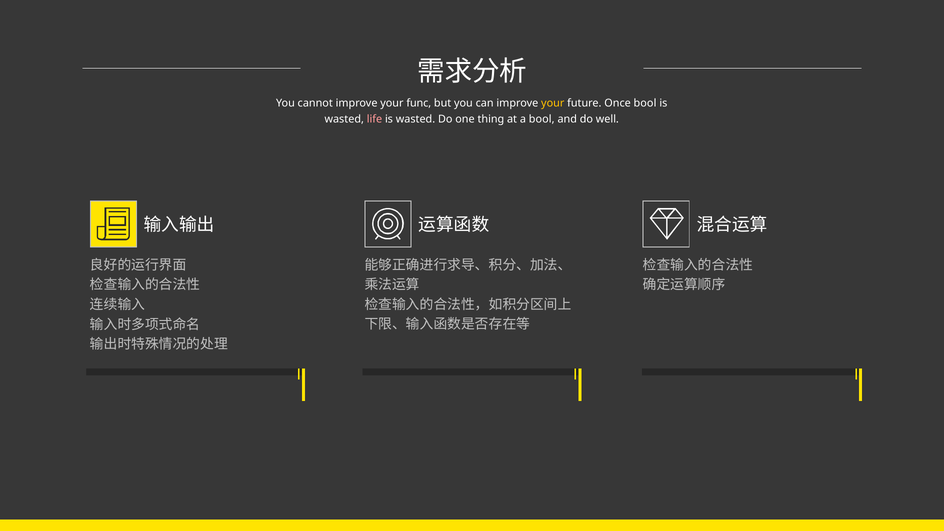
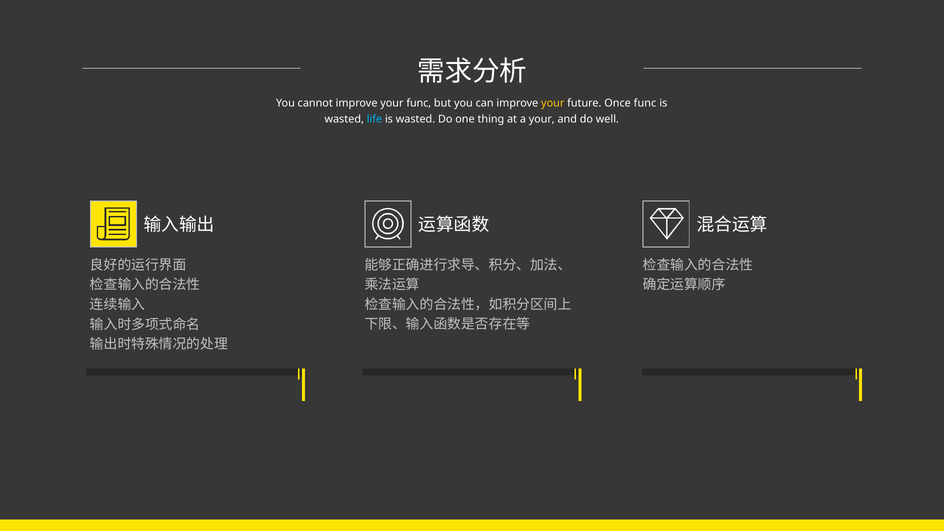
Once bool: bool -> func
life colour: pink -> light blue
a bool: bool -> your
